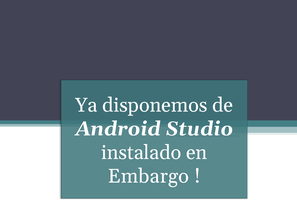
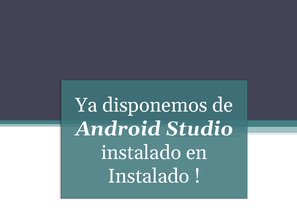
Embargo at (148, 176): Embargo -> Instalado
